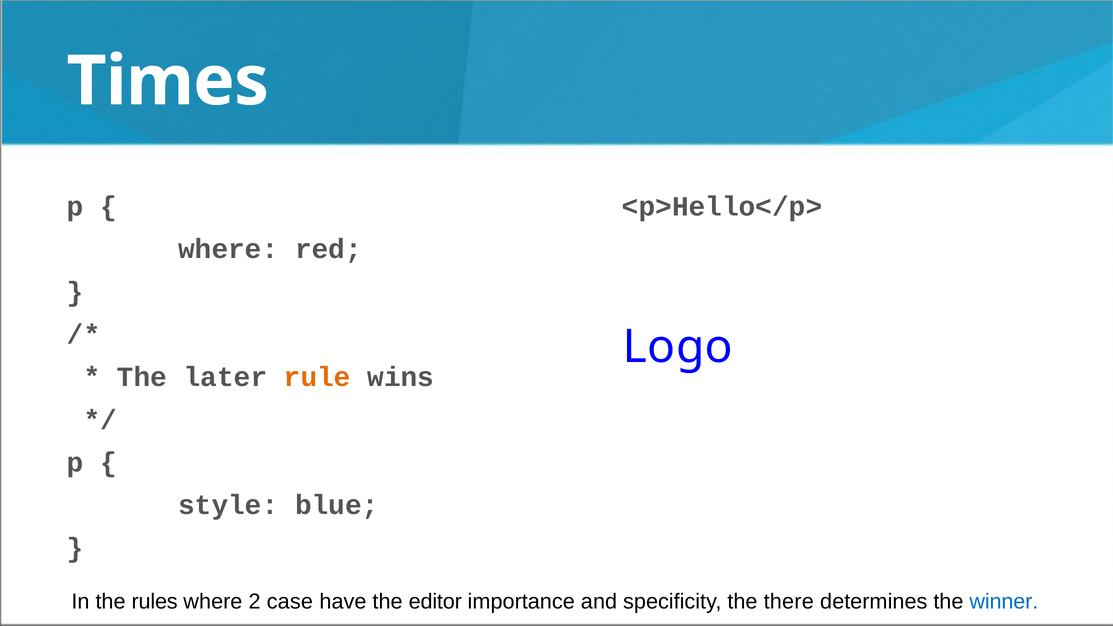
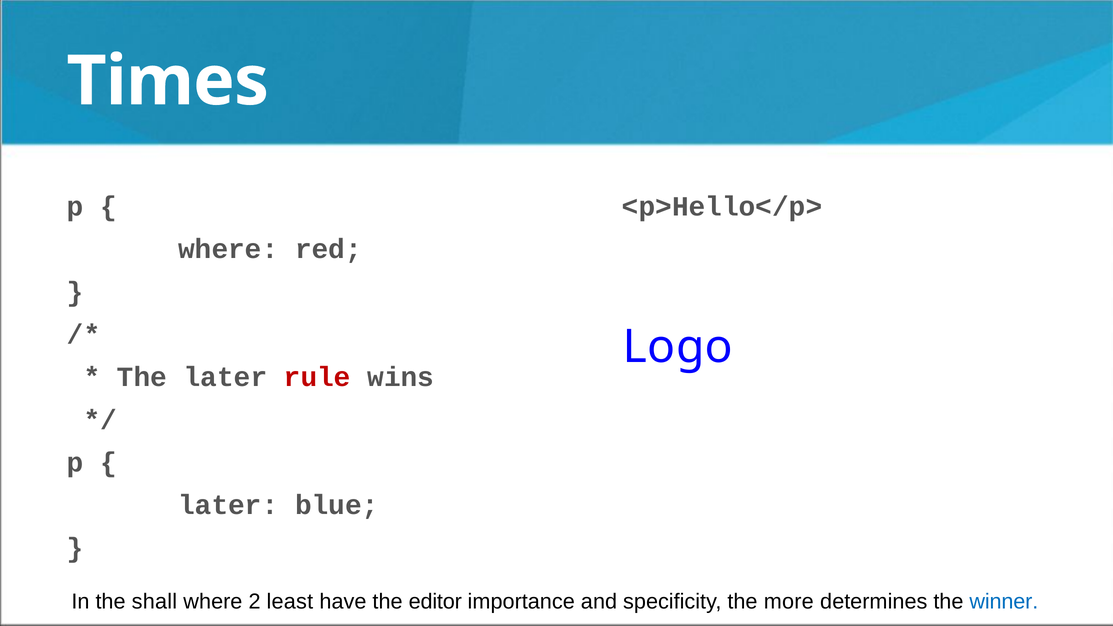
rule colour: orange -> red
style at (228, 505): style -> later
rules: rules -> shall
case: case -> least
there: there -> more
